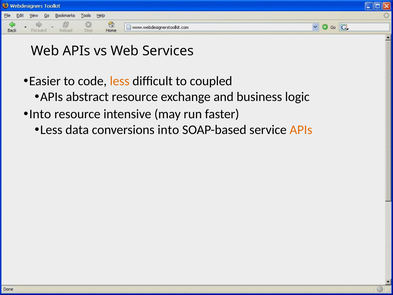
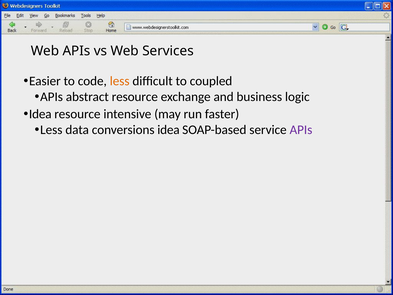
Into at (40, 114): Into -> Idea
conversions into: into -> idea
APIs at (301, 130) colour: orange -> purple
